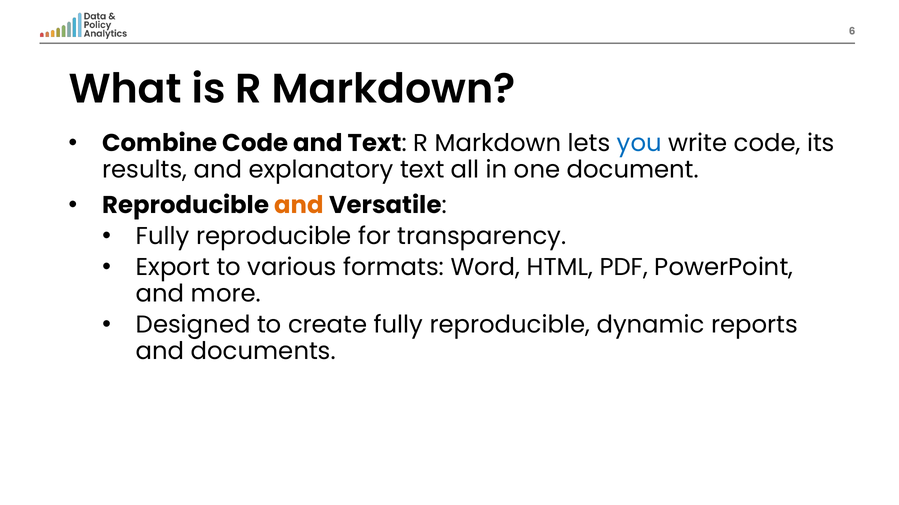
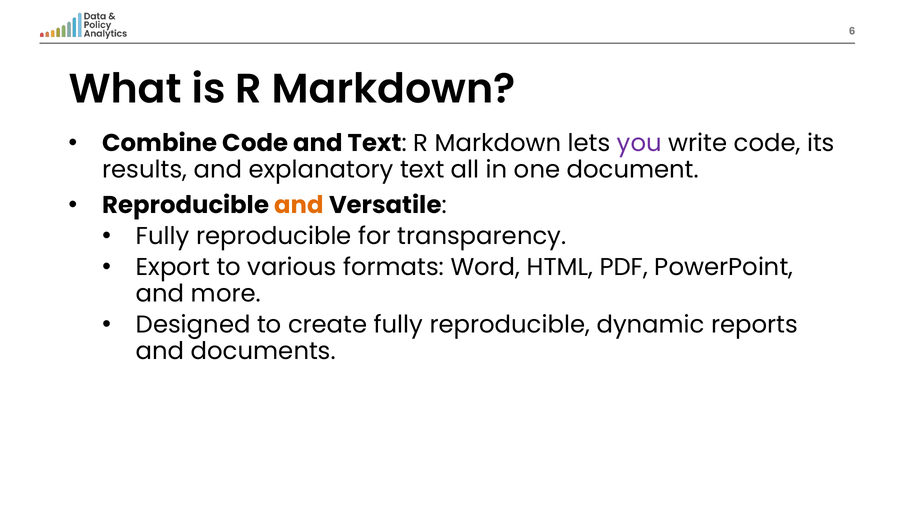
you colour: blue -> purple
